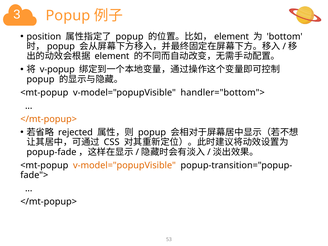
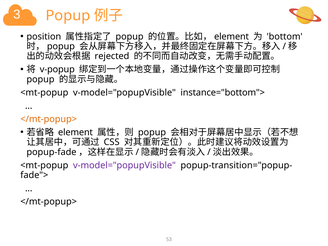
element at (112, 56): element -> rejected
handler="bottom">: handler="bottom"> -> instance="bottom">
rejected at (75, 132): rejected -> element
v-model="popupVisible at (124, 165) colour: orange -> purple
